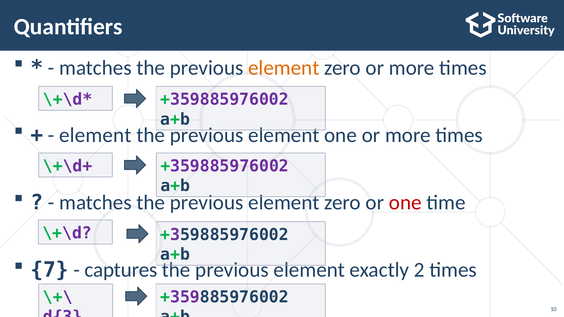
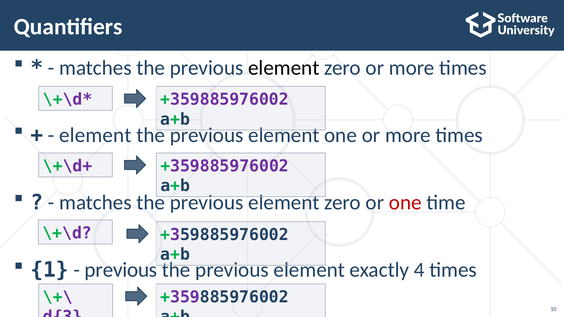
element at (284, 68) colour: orange -> black
7: 7 -> 1
captures at (121, 270): captures -> previous
2: 2 -> 4
